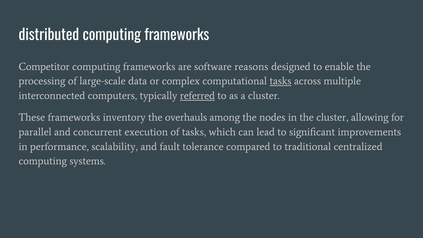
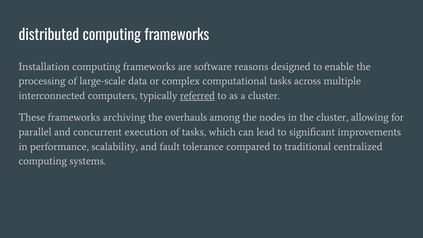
Competitor: Competitor -> Installation
tasks at (281, 81) underline: present -> none
inventory: inventory -> archiving
